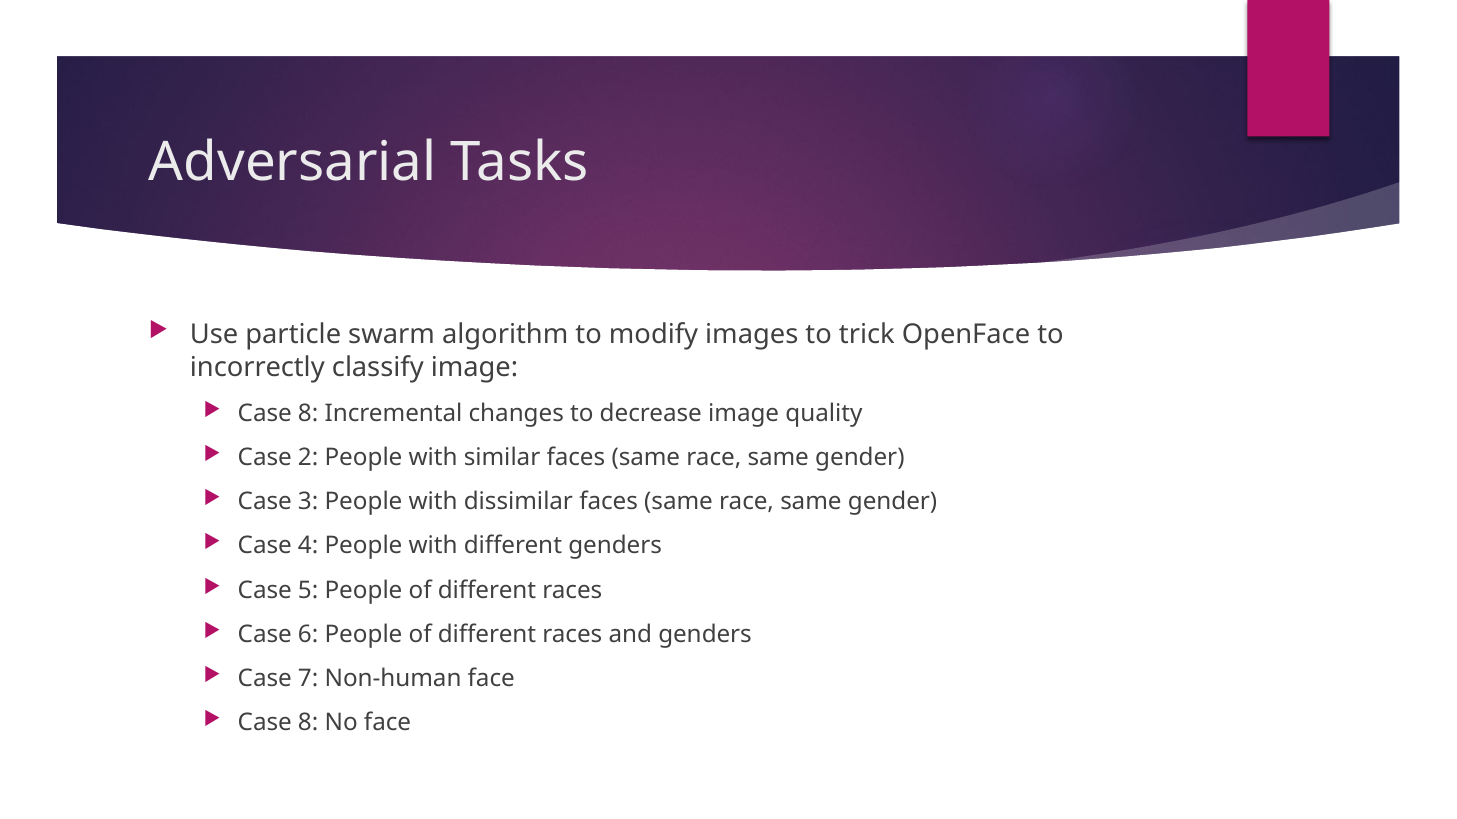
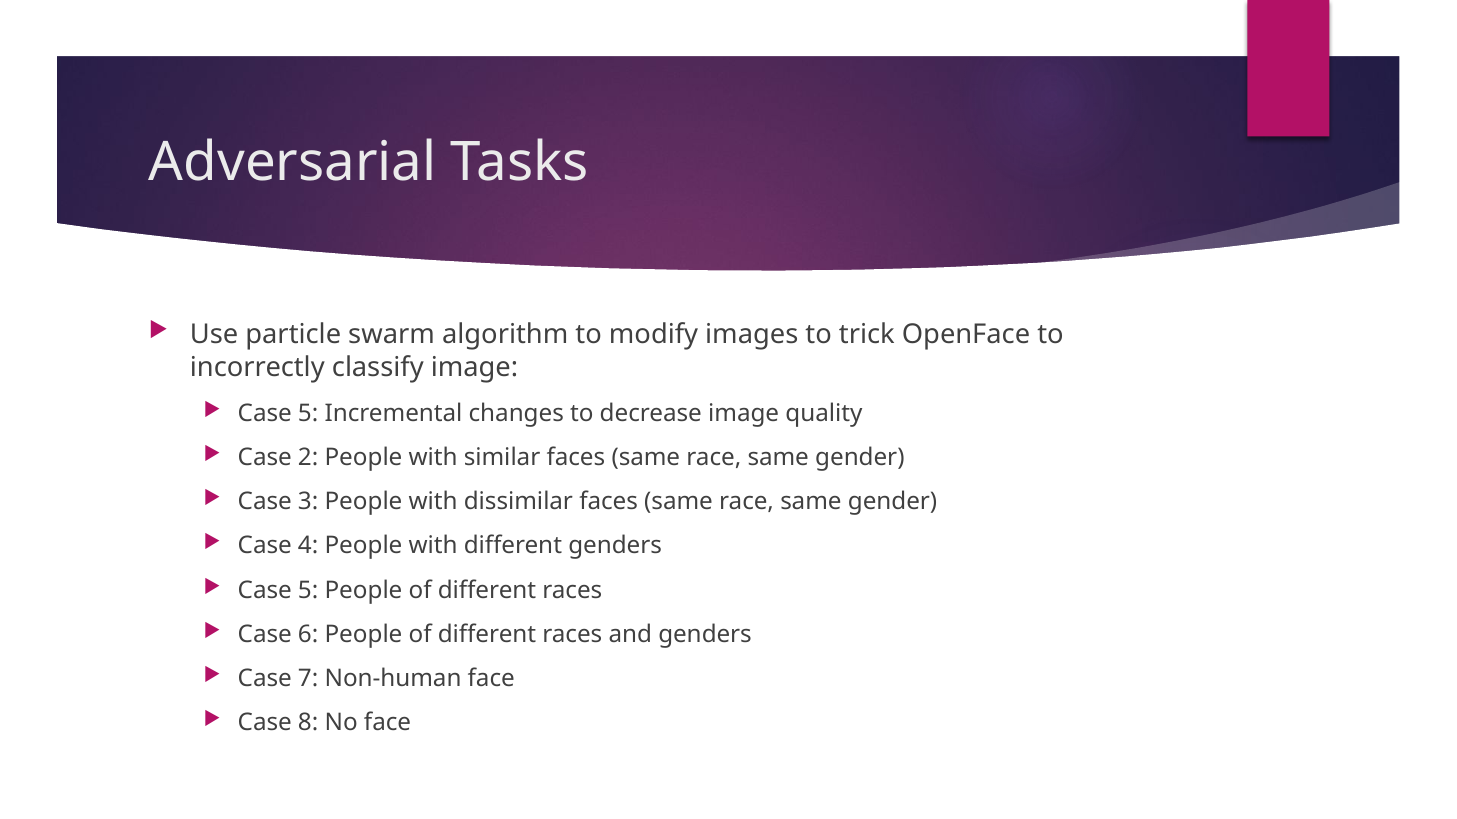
8 at (308, 414): 8 -> 5
